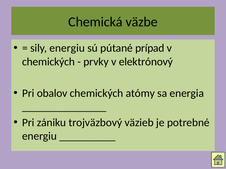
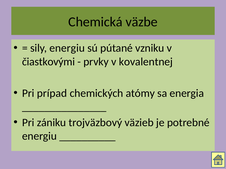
prípad: prípad -> vzniku
chemických at (48, 62): chemických -> čiastkovými
elektrónový: elektrónový -> kovalentnej
obalov: obalov -> prípad
